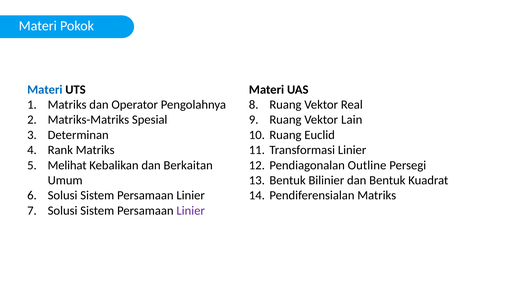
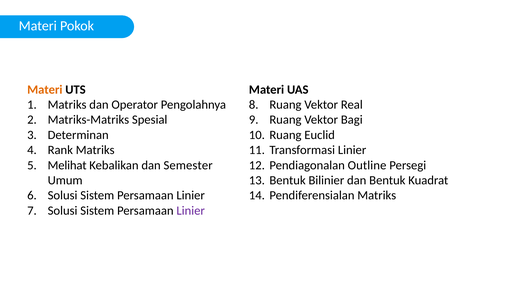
Materi at (45, 90) colour: blue -> orange
Lain: Lain -> Bagi
Berkaitan: Berkaitan -> Semester
